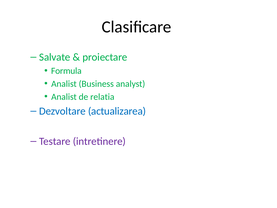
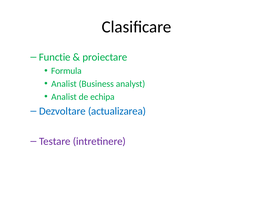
Salvate: Salvate -> Functie
relatia: relatia -> echipa
